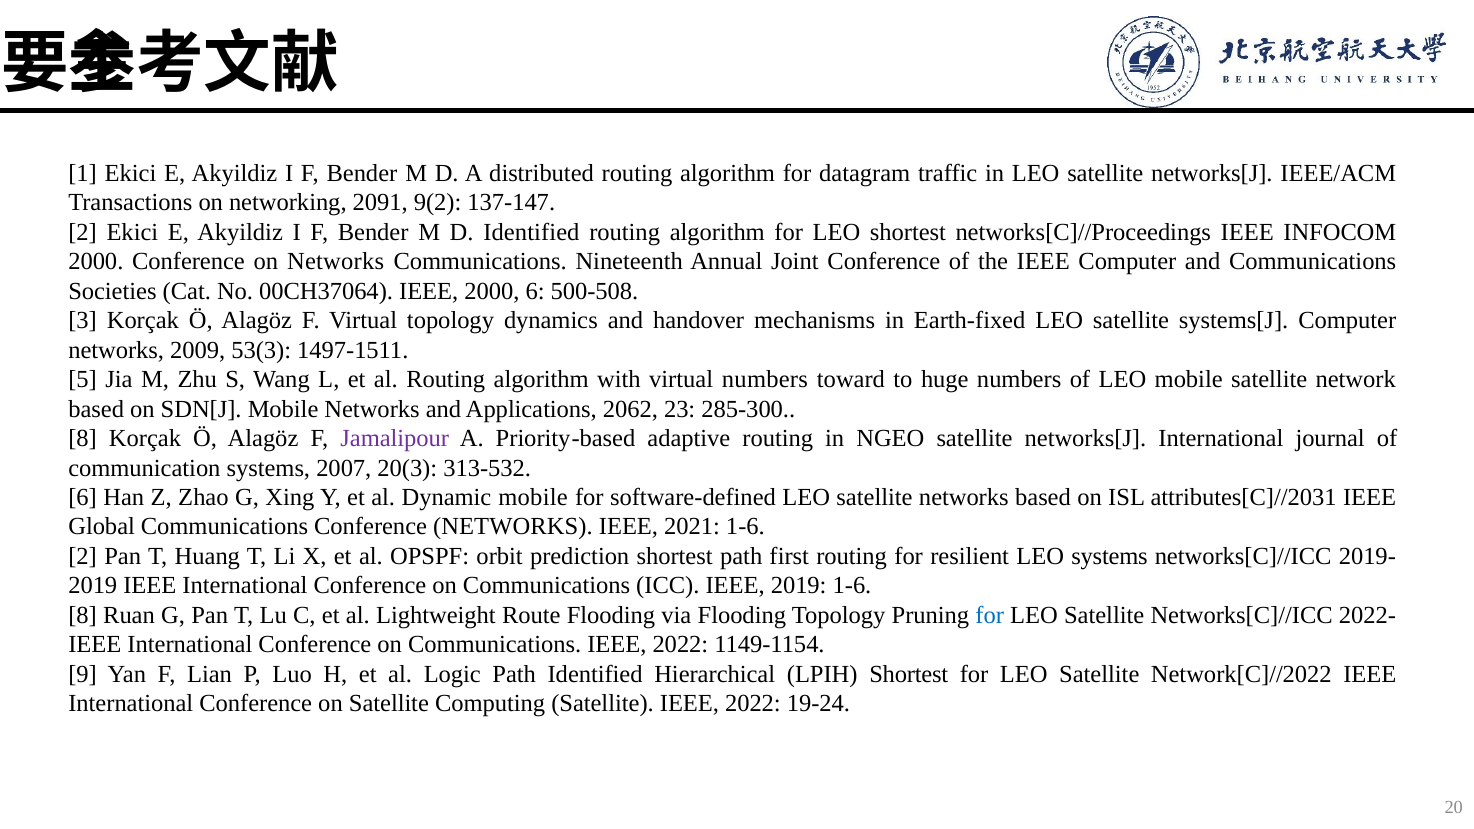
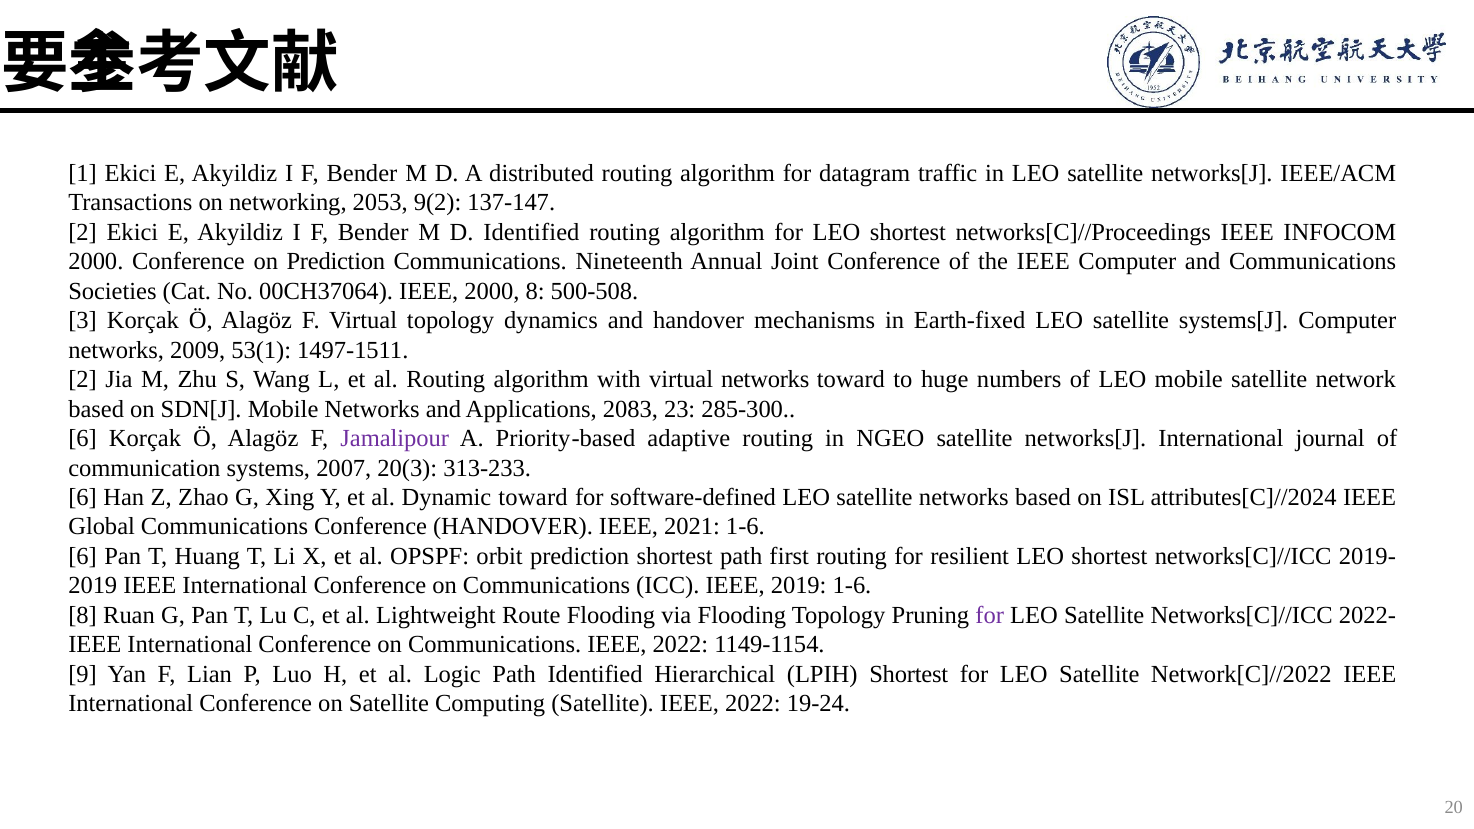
2091: 2091 -> 2053
on Networks: Networks -> Prediction
2000 6: 6 -> 8
53(3: 53(3 -> 53(1
5 at (83, 380): 5 -> 2
virtual numbers: numbers -> networks
2062: 2062 -> 2083
8 at (83, 439): 8 -> 6
313-532: 313-532 -> 313-233
Dynamic mobile: mobile -> toward
attributes[C]//2031: attributes[C]//2031 -> attributes[C]//2024
Conference NETWORKS: NETWORKS -> HANDOVER
2 at (83, 556): 2 -> 6
resilient LEO systems: systems -> shortest
for at (990, 615) colour: blue -> purple
